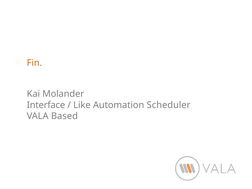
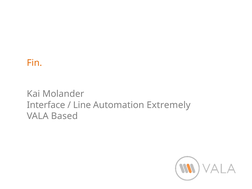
Like: Like -> Line
Scheduler: Scheduler -> Extremely
